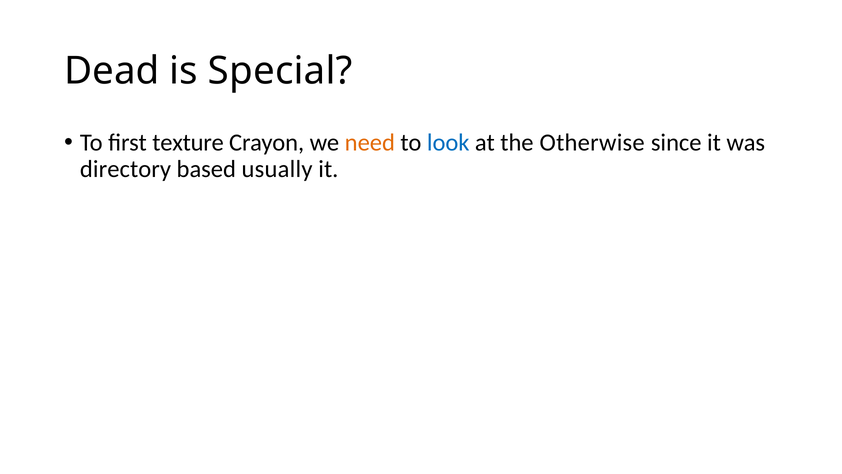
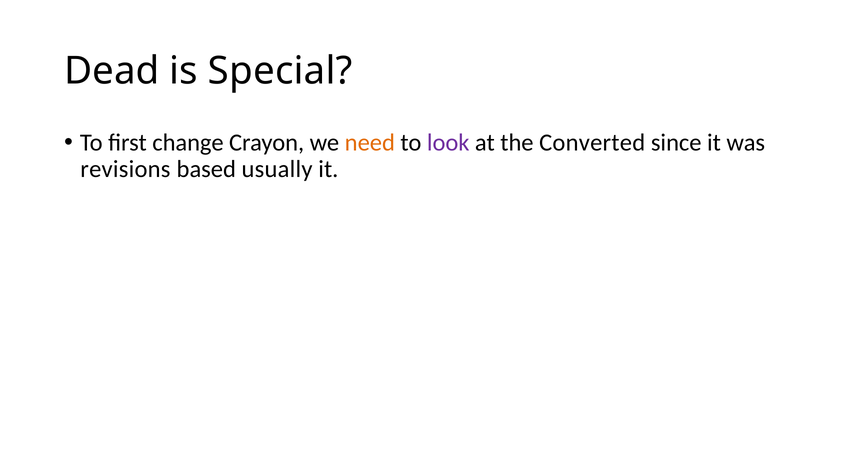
texture: texture -> change
look colour: blue -> purple
Otherwise: Otherwise -> Converted
directory: directory -> revisions
